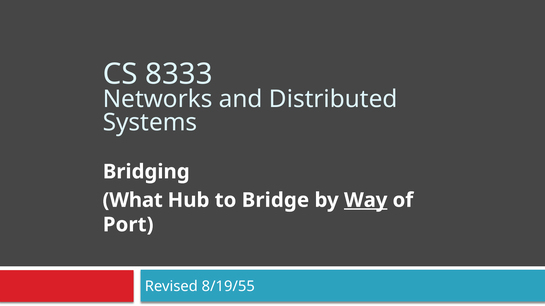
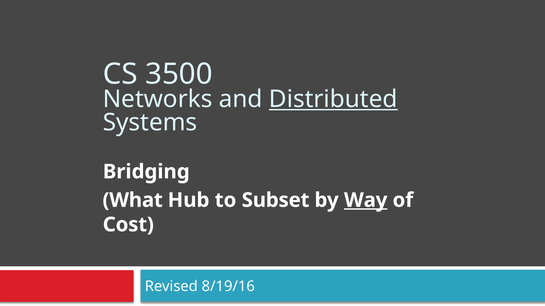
8333: 8333 -> 3500
Distributed underline: none -> present
Bridge: Bridge -> Subset
Port: Port -> Cost
8/19/55: 8/19/55 -> 8/19/16
